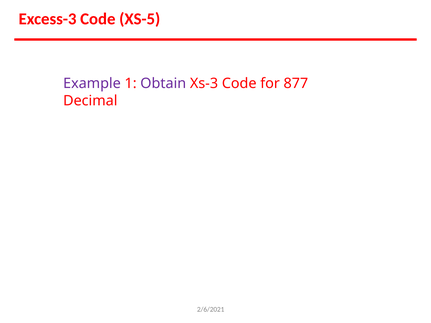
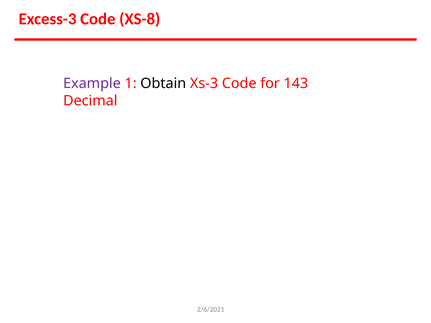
XS-5: XS-5 -> XS-8
Obtain colour: purple -> black
877: 877 -> 143
